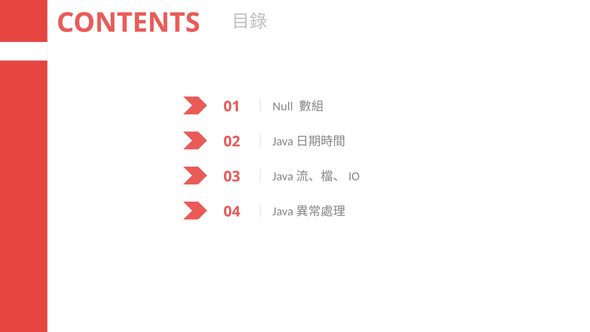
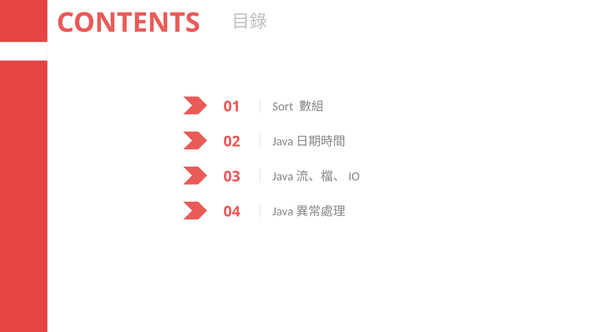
Null: Null -> Sort
